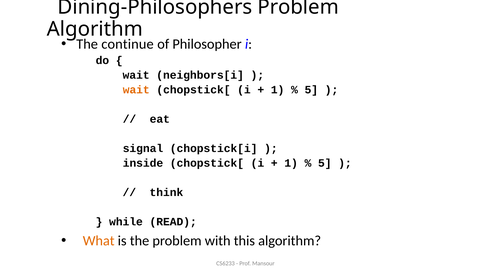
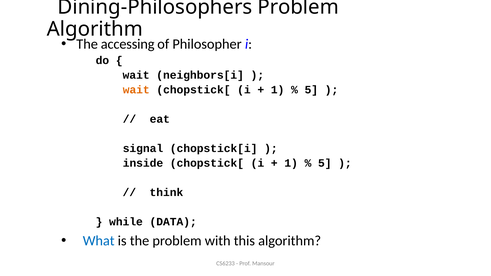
continue: continue -> accessing
READ: READ -> DATA
What colour: orange -> blue
